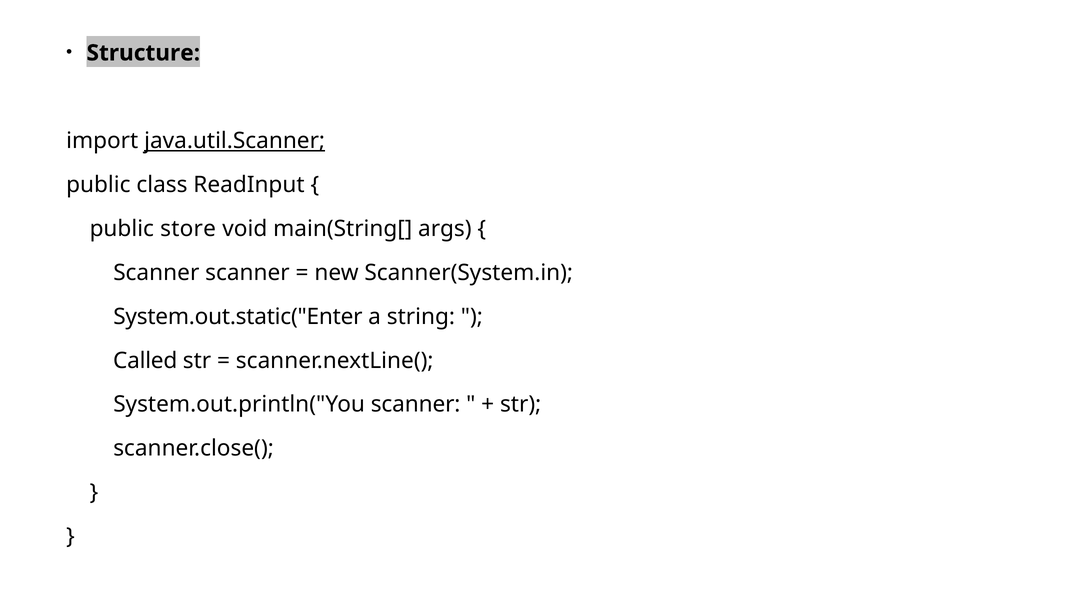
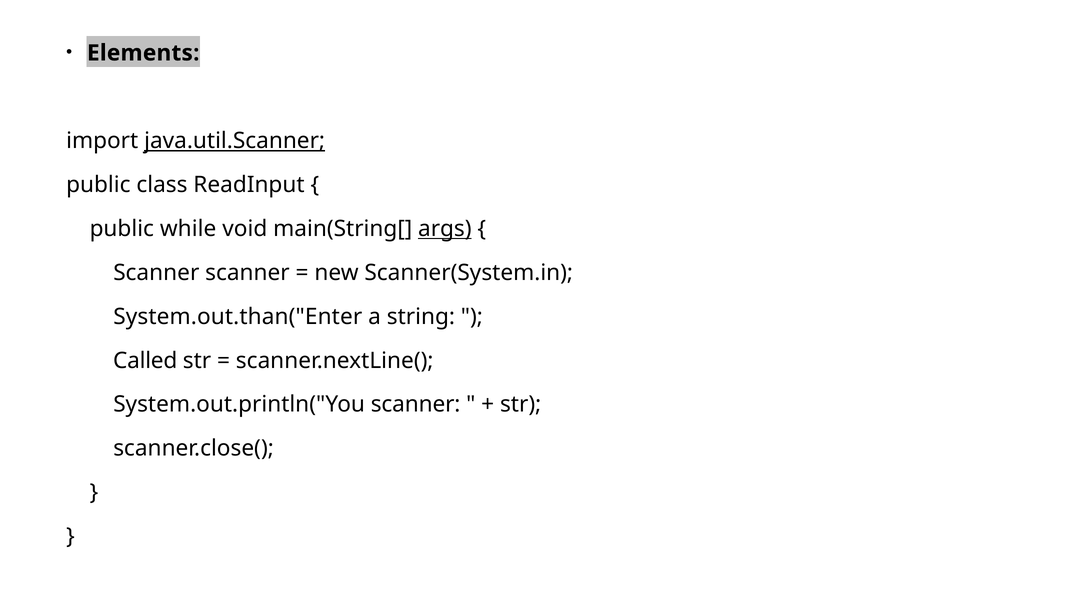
Structure: Structure -> Elements
store: store -> while
args underline: none -> present
System.out.static("Enter: System.out.static("Enter -> System.out.than("Enter
